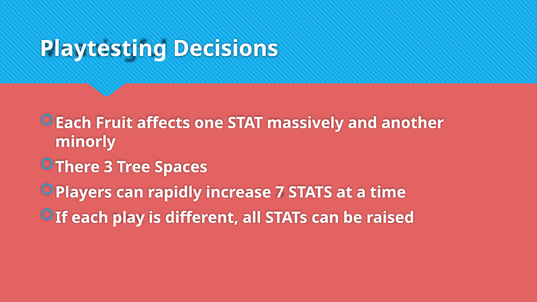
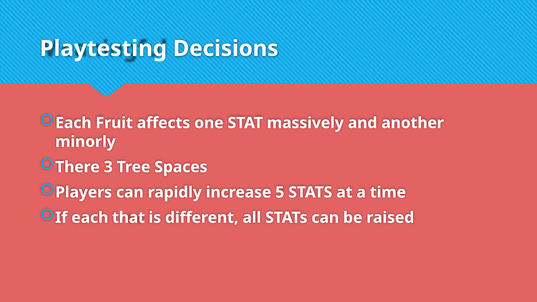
7: 7 -> 5
play: play -> that
